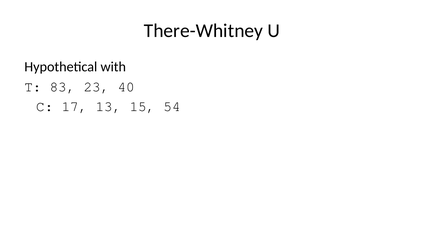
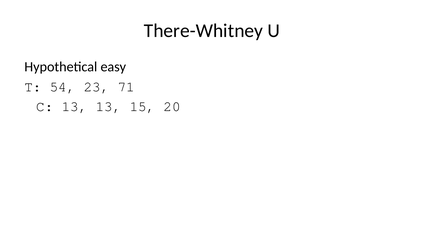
with: with -> easy
83: 83 -> 54
40: 40 -> 71
C 17: 17 -> 13
54: 54 -> 20
